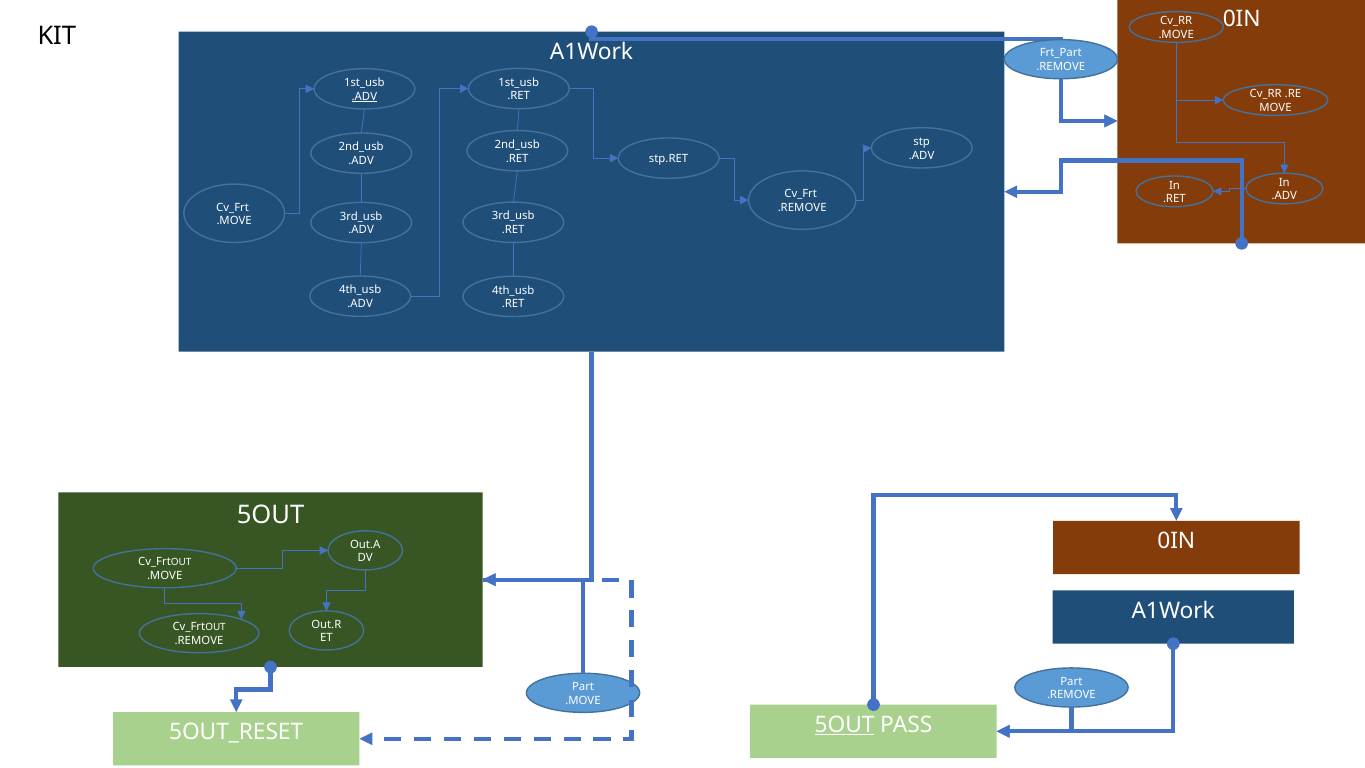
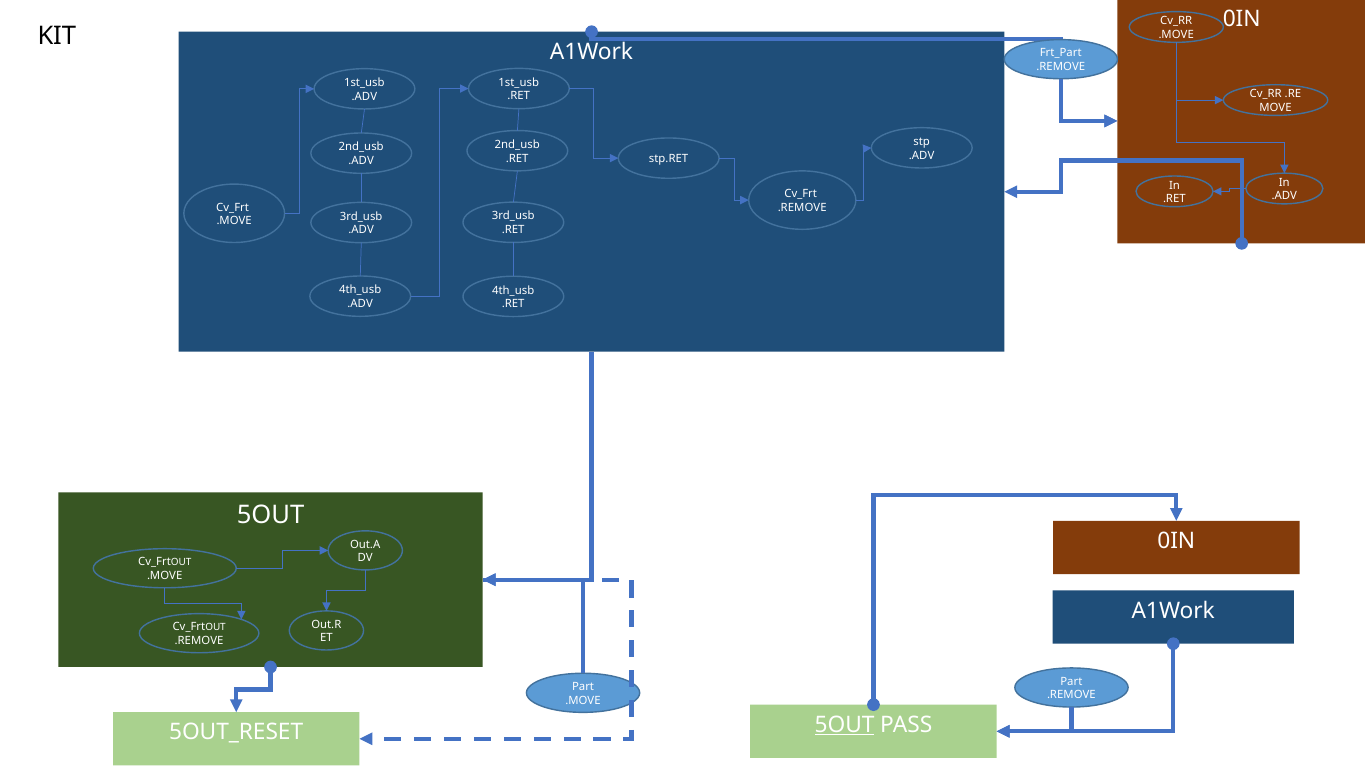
.ADV at (364, 96) underline: present -> none
